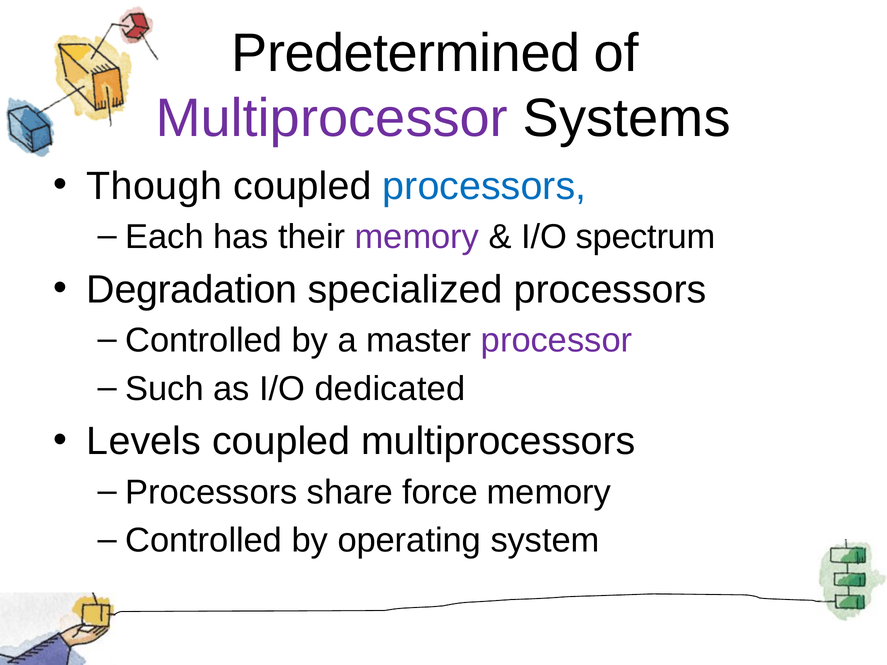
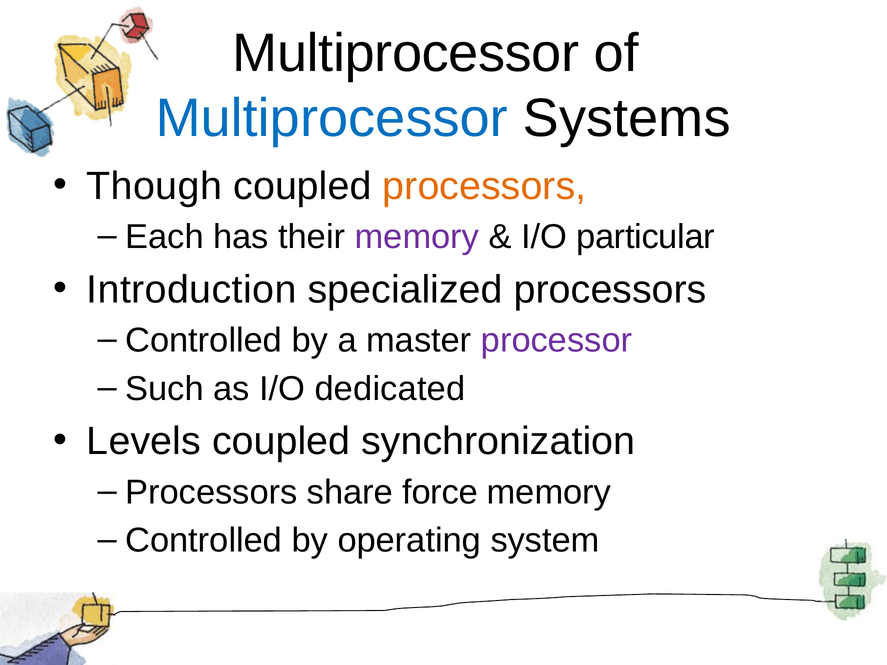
Predetermined at (406, 53): Predetermined -> Multiprocessor
Multiprocessor at (332, 118) colour: purple -> blue
processors at (484, 186) colour: blue -> orange
spectrum: spectrum -> particular
Degradation: Degradation -> Introduction
multiprocessors: multiprocessors -> synchronization
